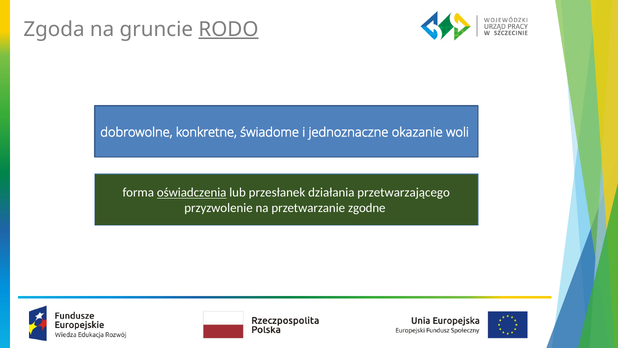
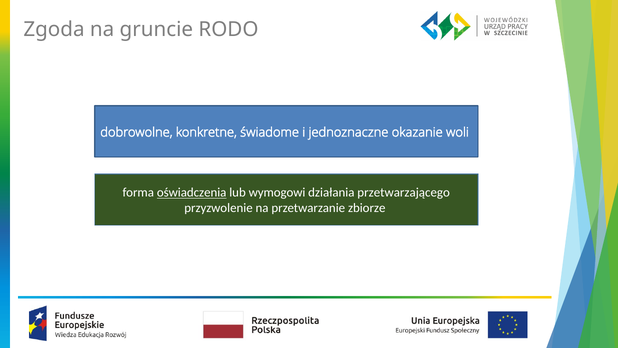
RODO underline: present -> none
przesłanek: przesłanek -> wymogowi
zgodne: zgodne -> zbiorze
